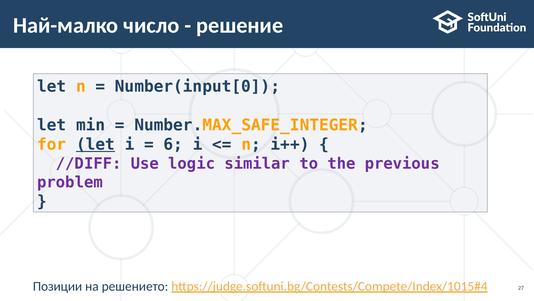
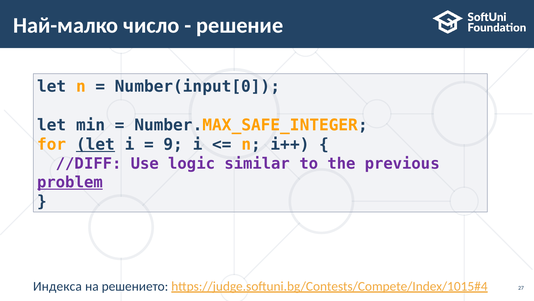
6: 6 -> 9
problem underline: none -> present
Позиции: Позиции -> Индекса
